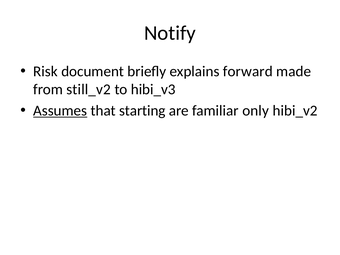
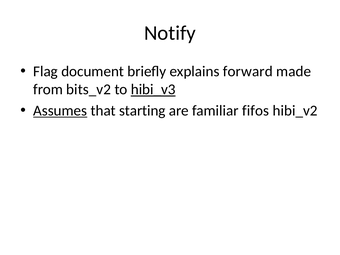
Risk: Risk -> Flag
still_v2: still_v2 -> bits_v2
hibi_v3 underline: none -> present
only: only -> fifos
